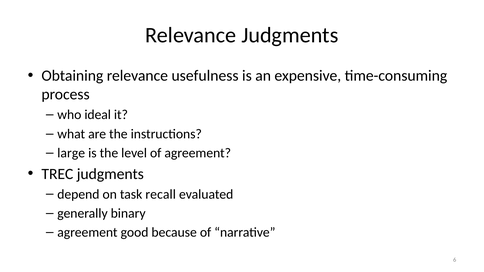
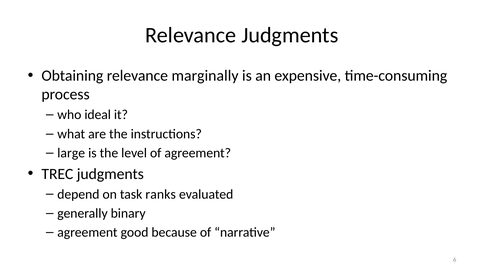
usefulness: usefulness -> marginally
recall: recall -> ranks
